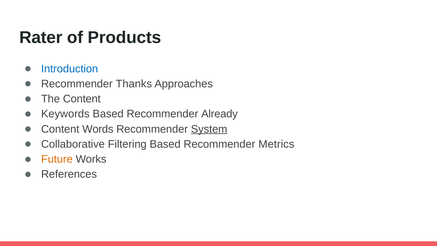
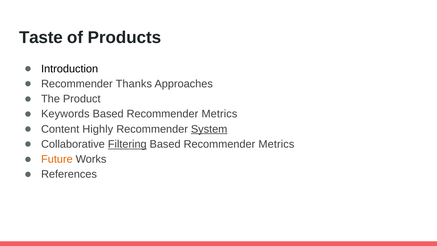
Rater: Rater -> Taste
Introduction colour: blue -> black
The Content: Content -> Product
Already at (220, 114): Already -> Metrics
Words: Words -> Highly
Filtering underline: none -> present
